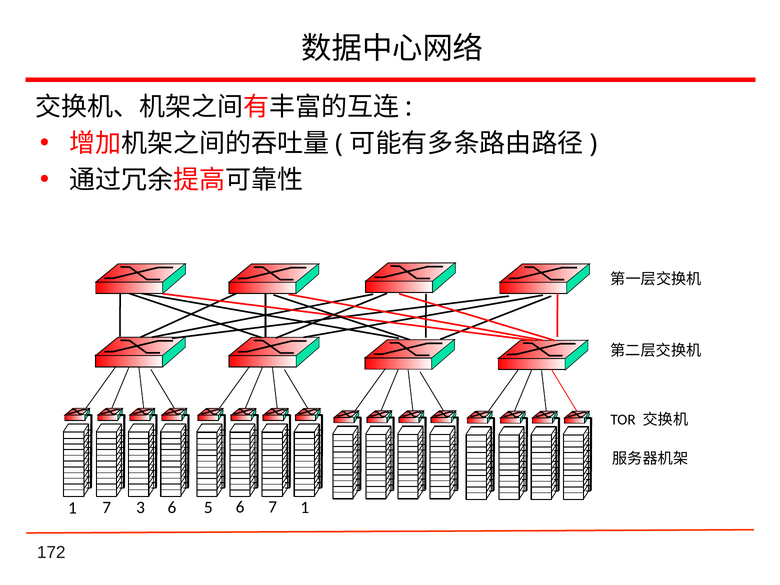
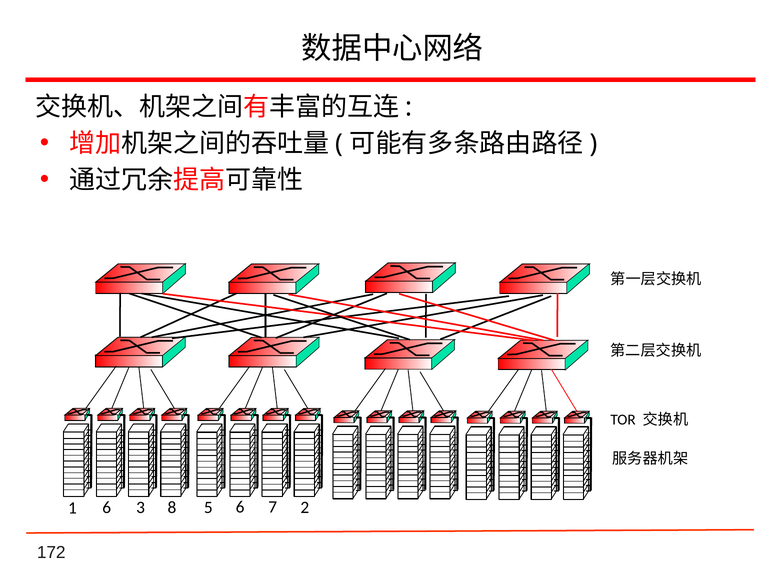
1 7: 7 -> 6
3 6: 6 -> 8
7 1: 1 -> 2
